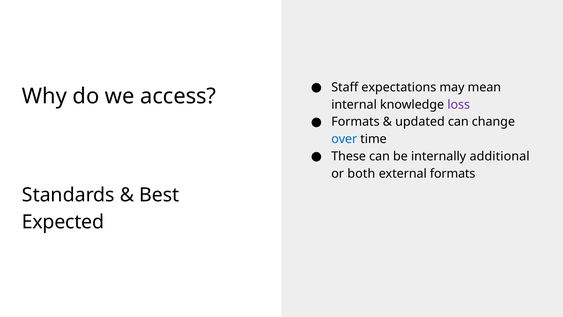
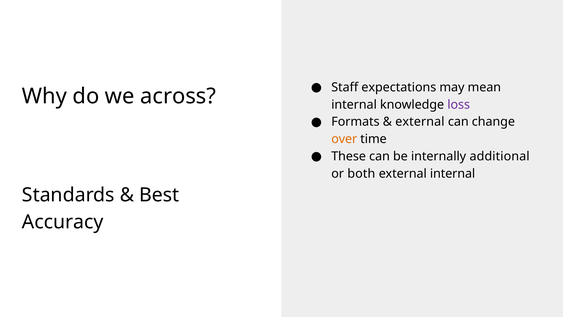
access: access -> across
updated at (420, 122): updated -> external
over colour: blue -> orange
external formats: formats -> internal
Expected: Expected -> Accuracy
